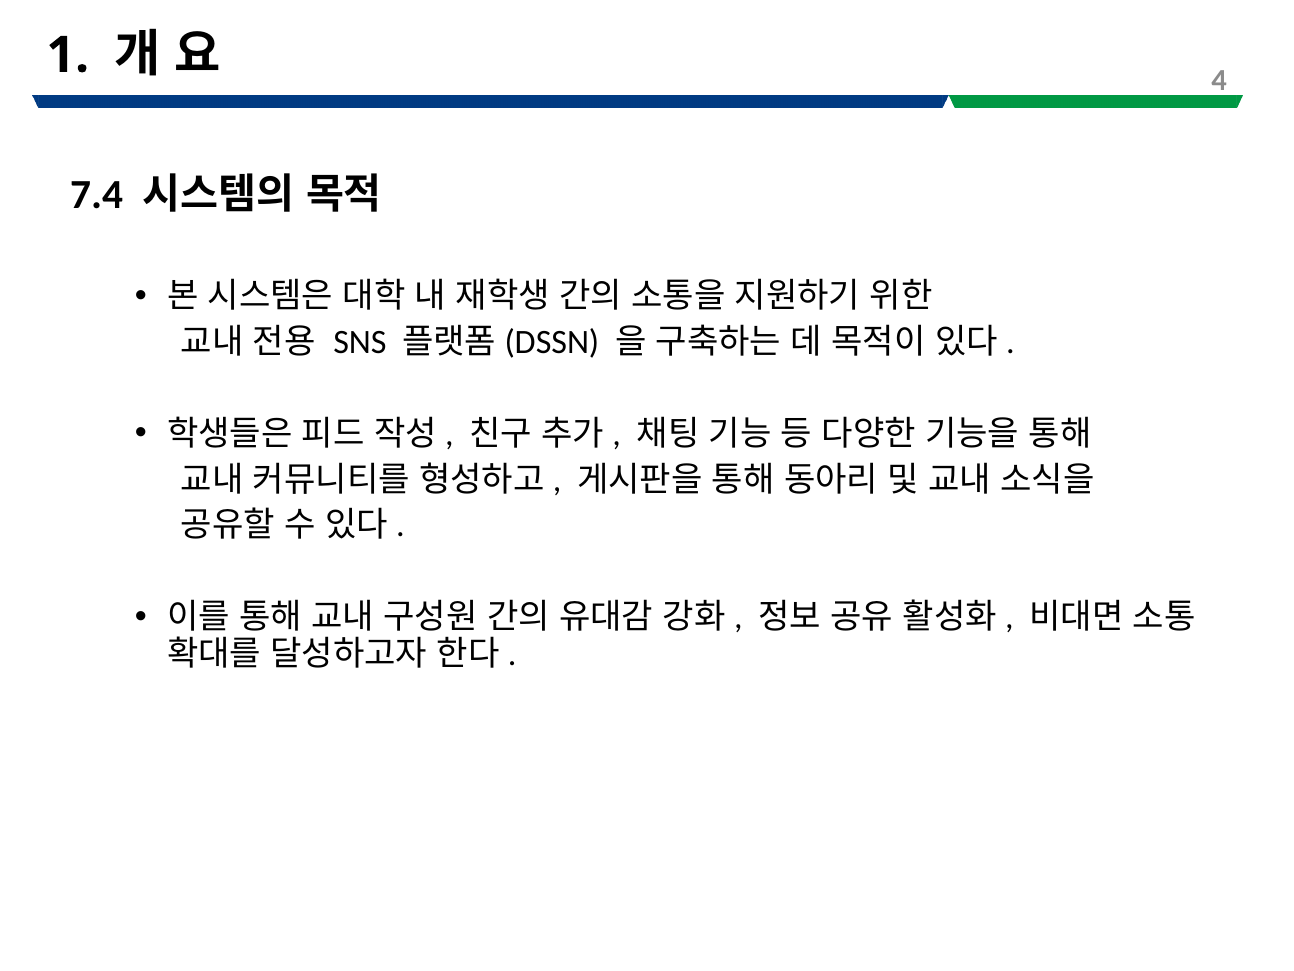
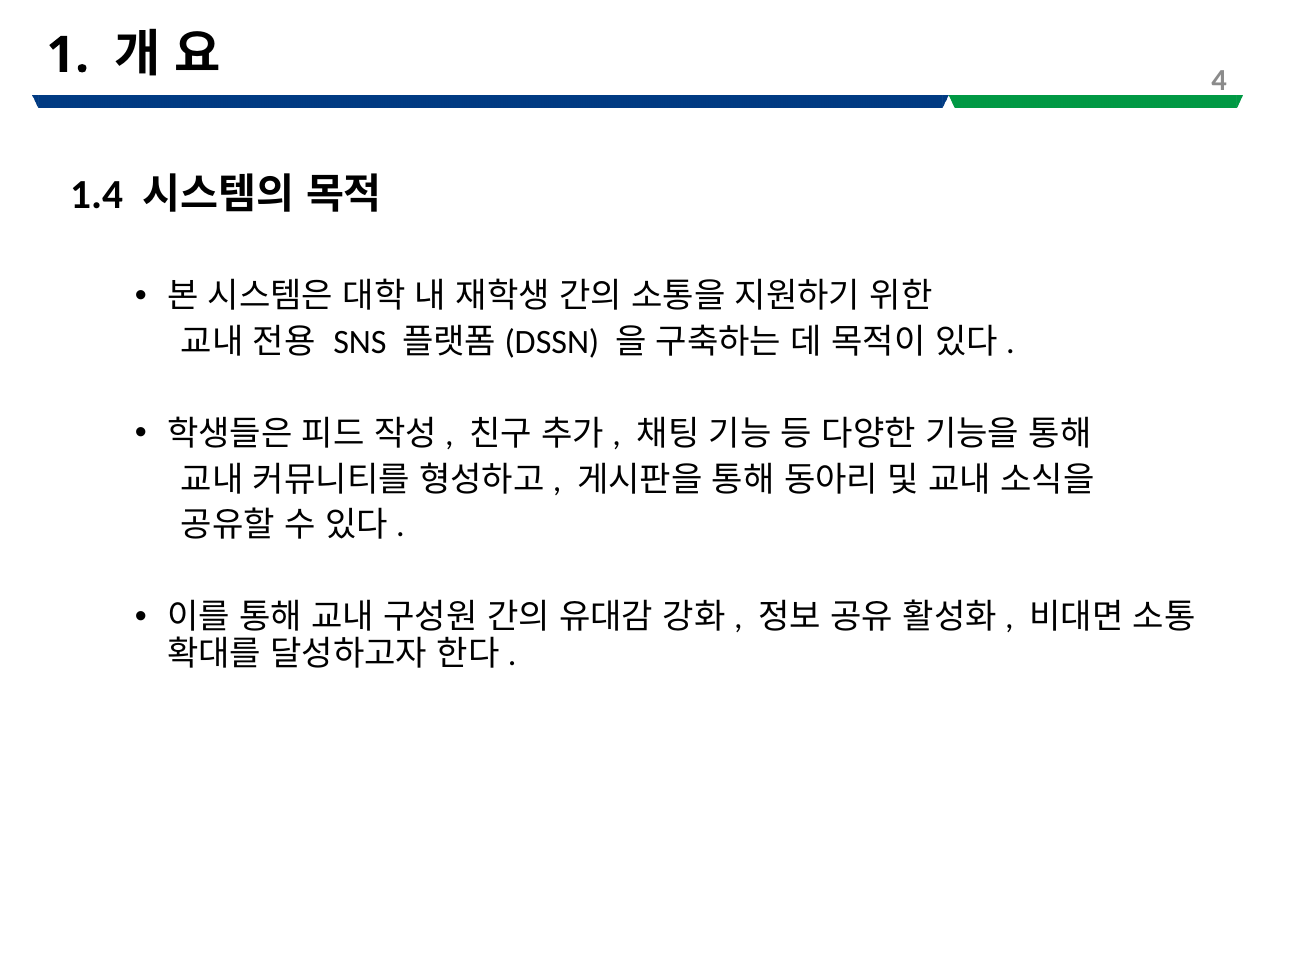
7.4: 7.4 -> 1.4
